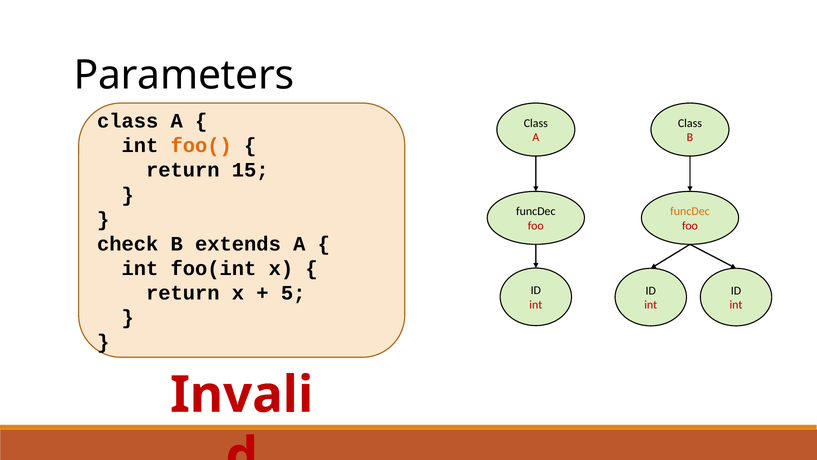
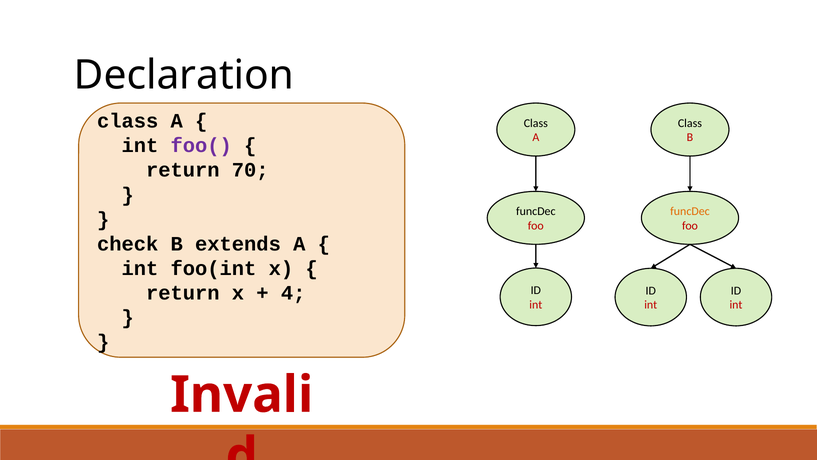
Parameters: Parameters -> Declaration
foo( colour: orange -> purple
15: 15 -> 70
5: 5 -> 4
